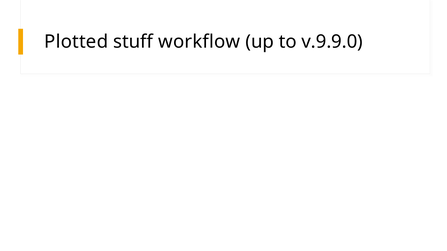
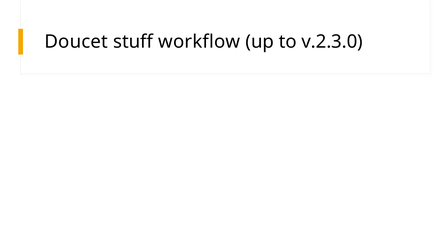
Plotted: Plotted -> Doucet
v.9.9.0: v.9.9.0 -> v.2.3.0
